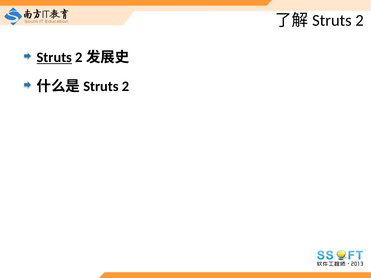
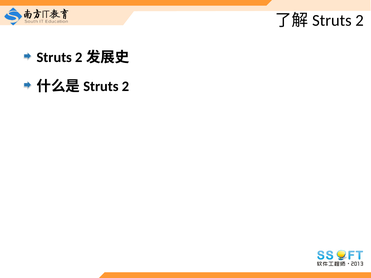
Struts underline: present -> none
